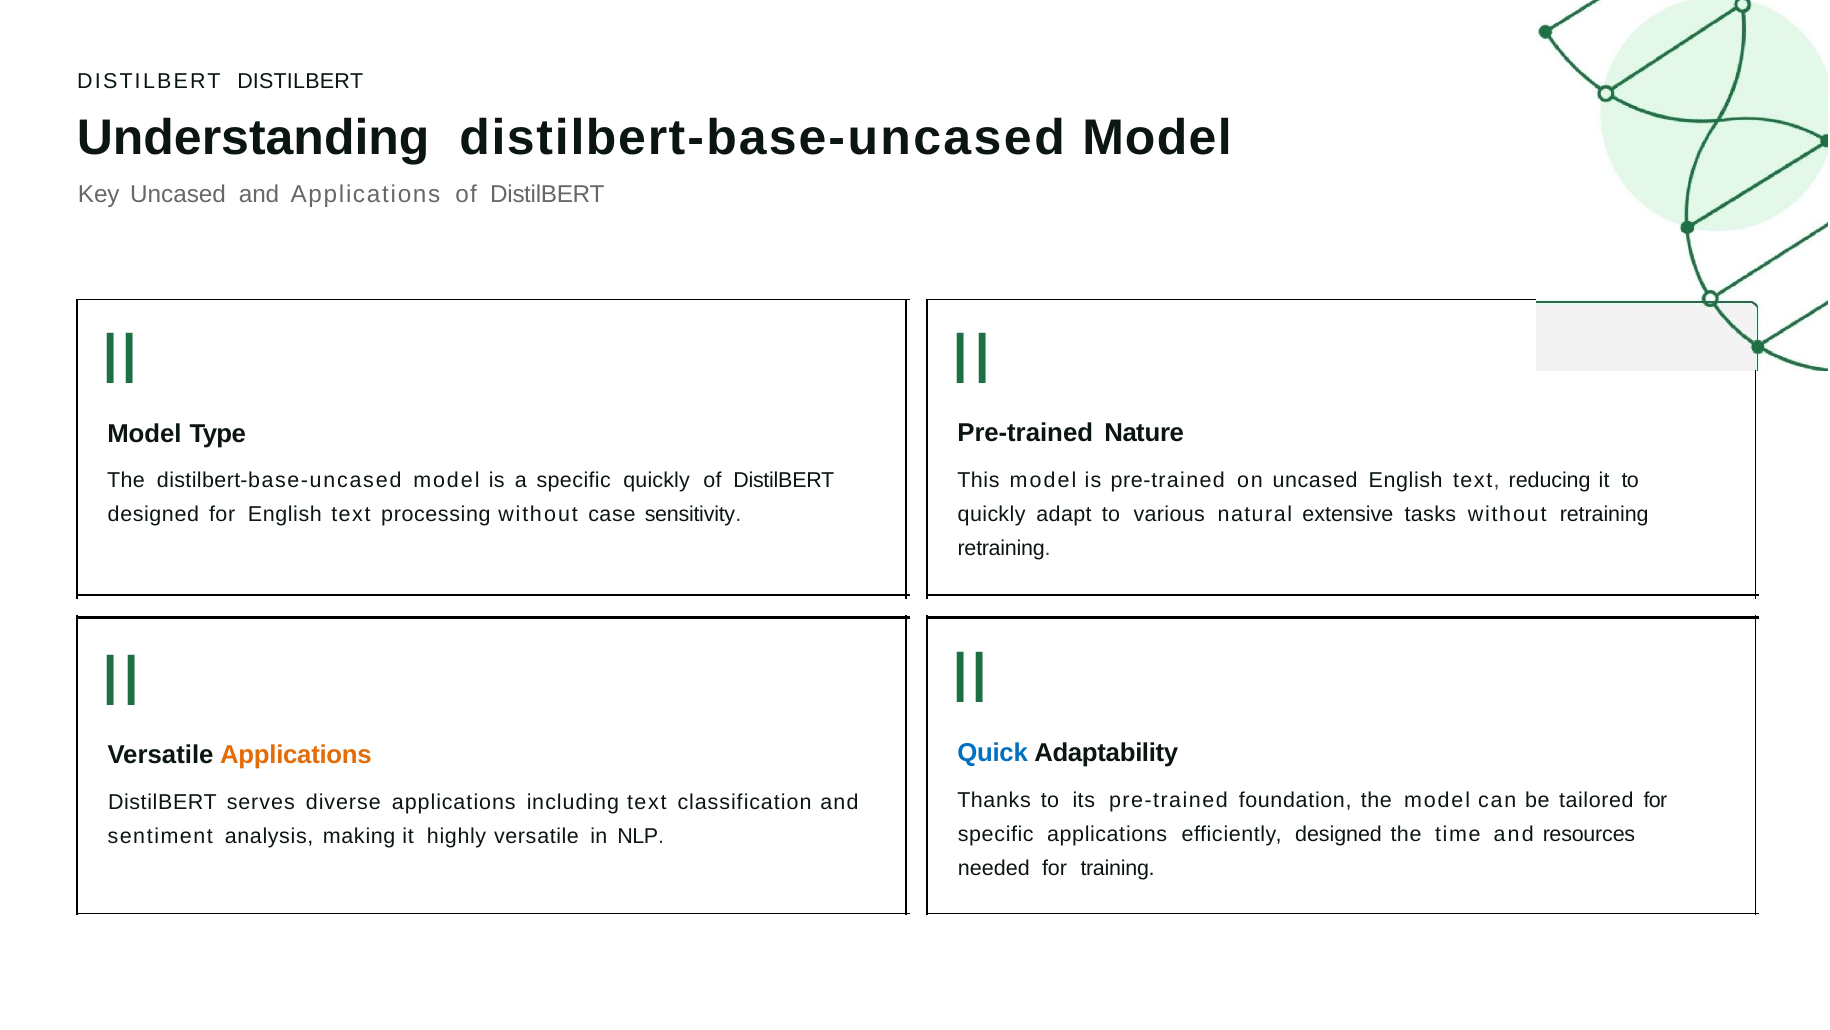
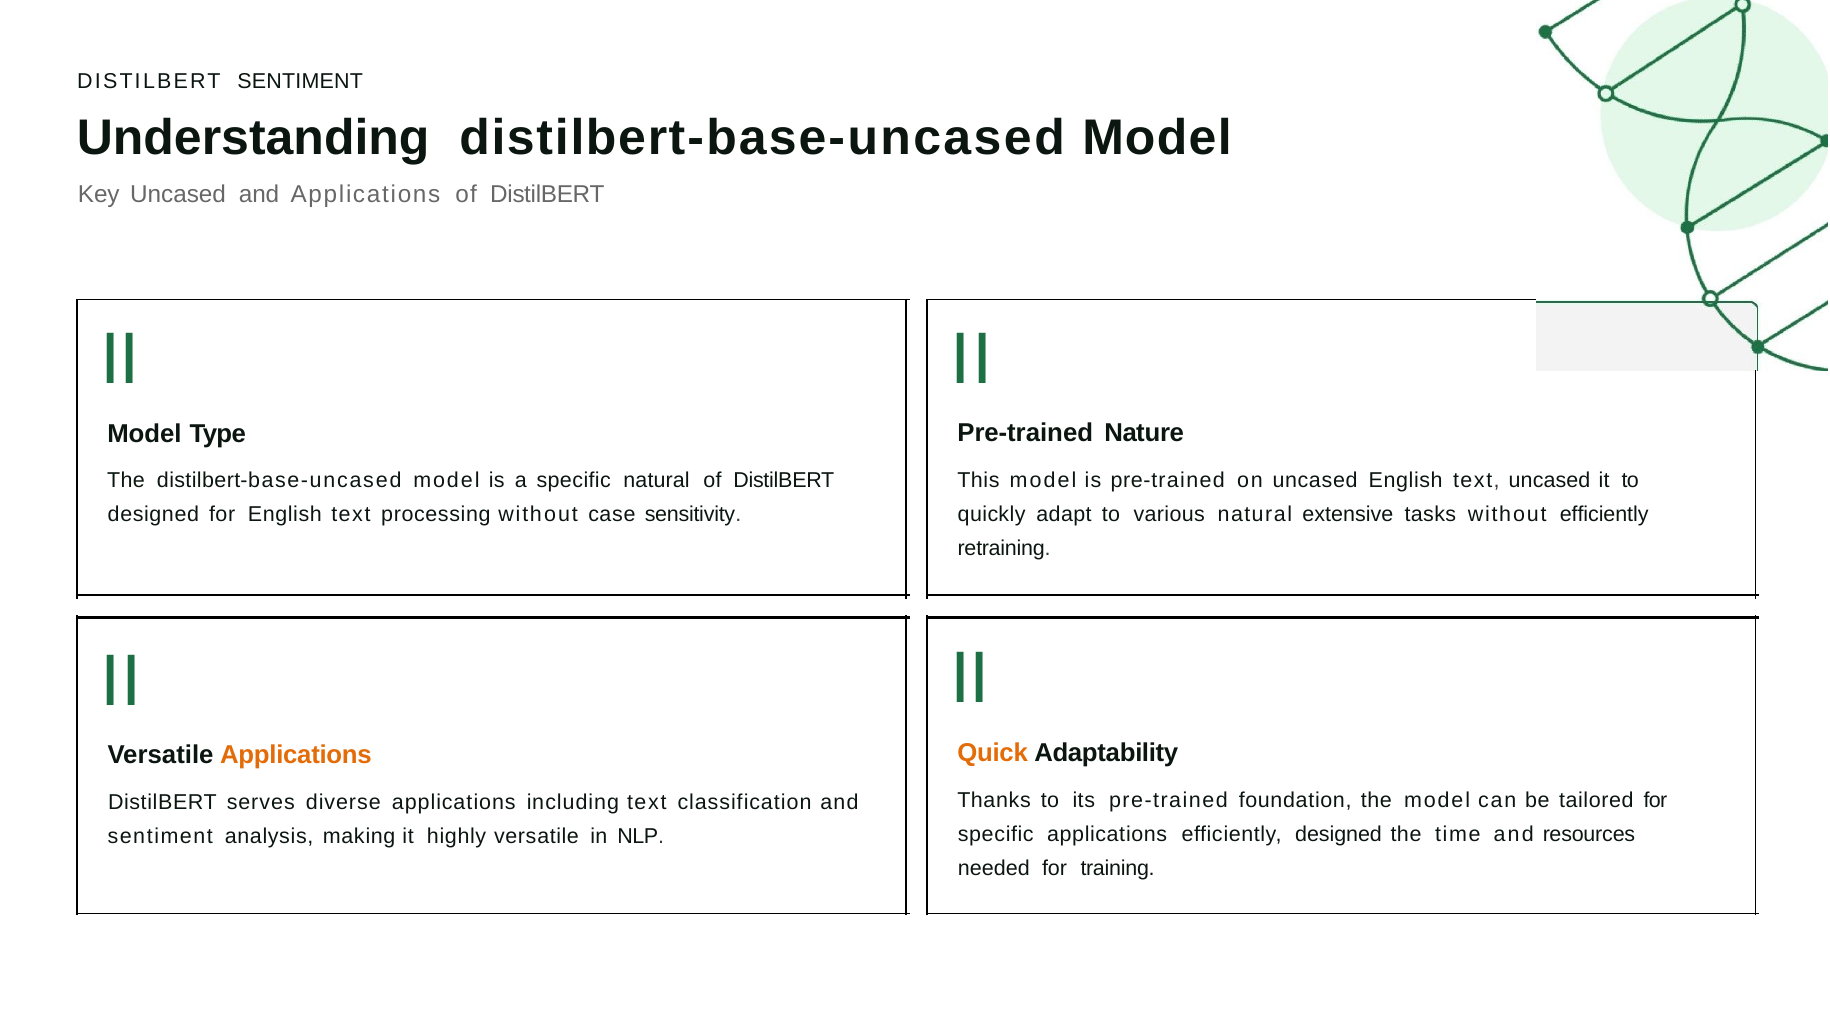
DISTILBERT DISTILBERT: DISTILBERT -> SENTIMENT
specific quickly: quickly -> natural
text reducing: reducing -> uncased
without retraining: retraining -> efficiently
Quick colour: blue -> orange
